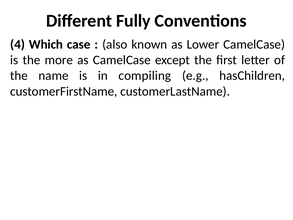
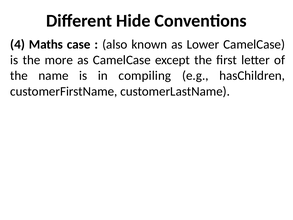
Fully: Fully -> Hide
Which: Which -> Maths
